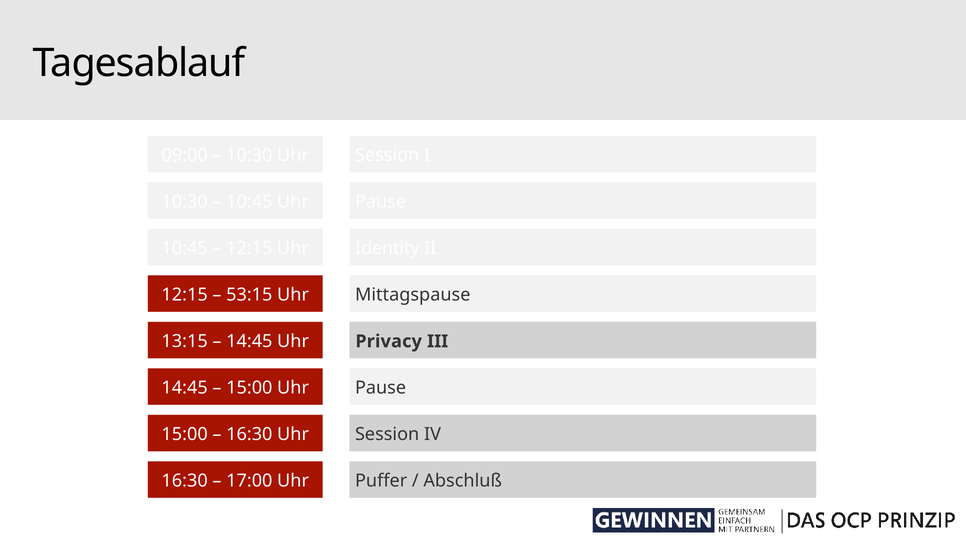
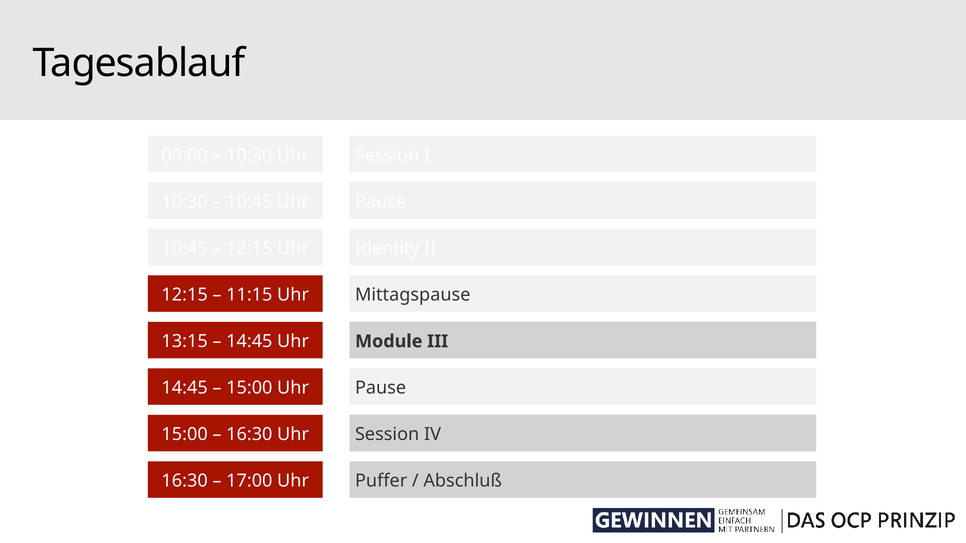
53:15: 53:15 -> 11:15
Privacy: Privacy -> Module
